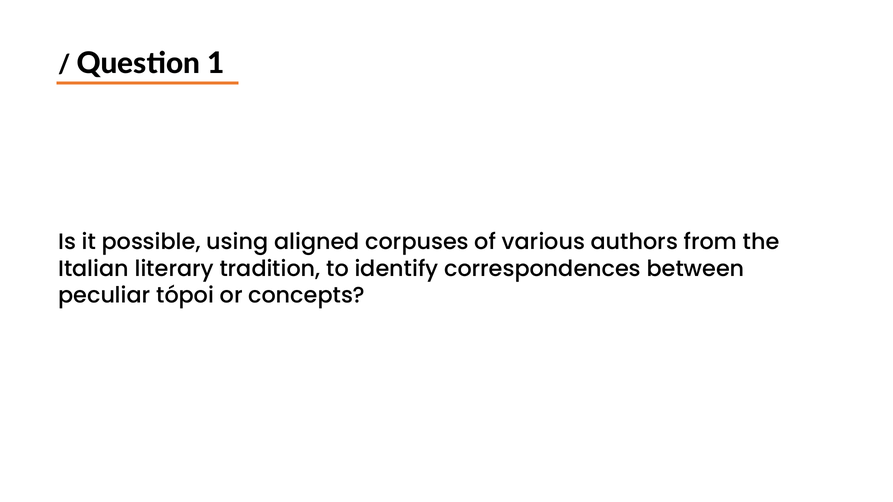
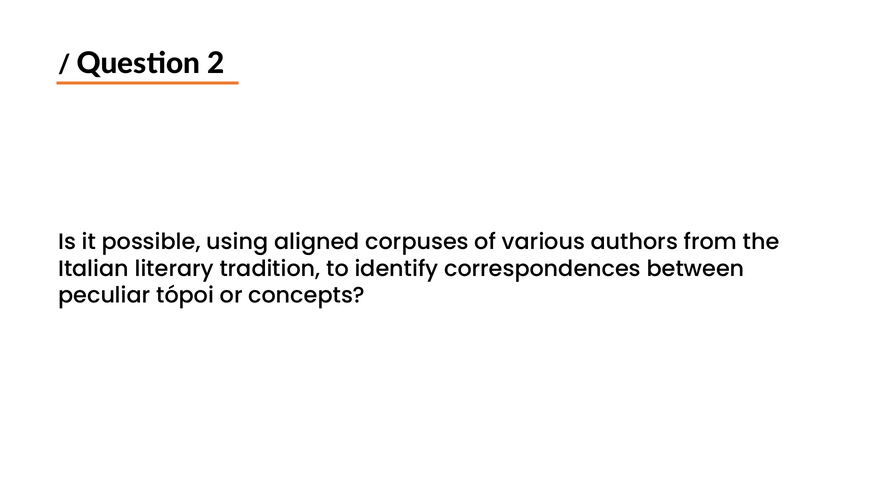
1: 1 -> 2
